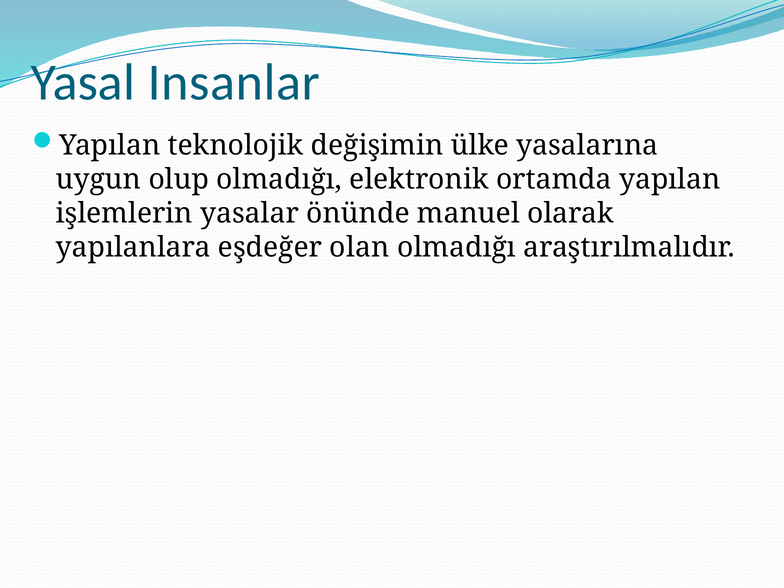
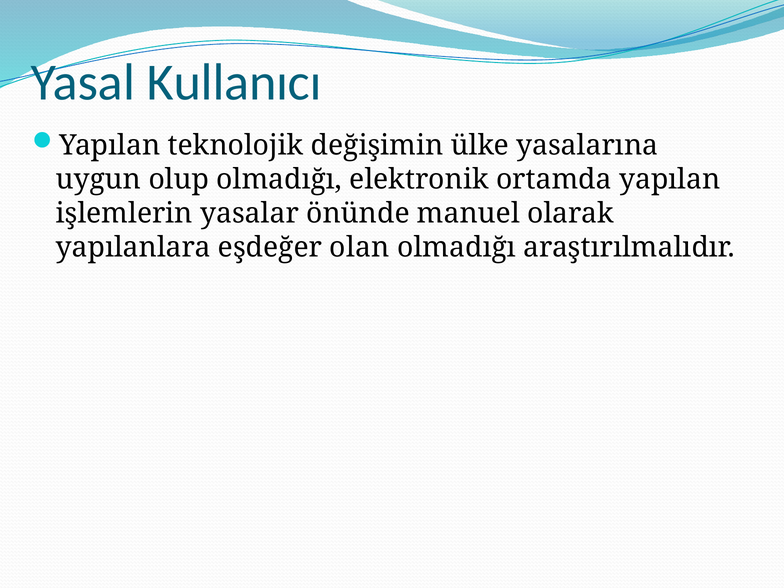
Insanlar: Insanlar -> Kullanıcı
